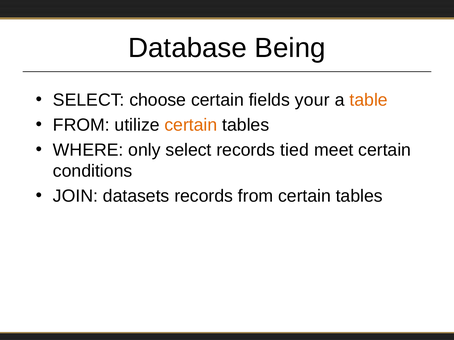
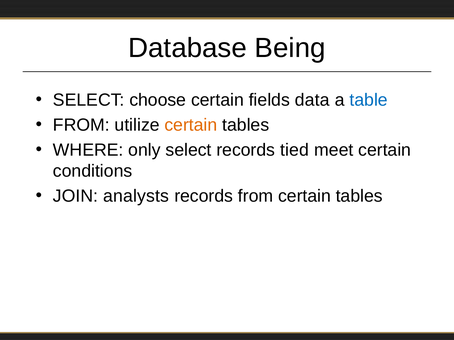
your: your -> data
table colour: orange -> blue
datasets: datasets -> analysts
